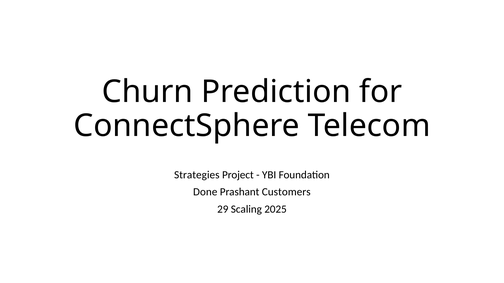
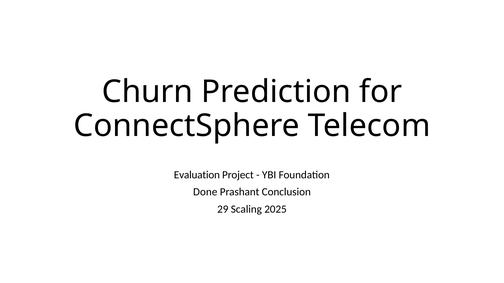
Strategies: Strategies -> Evaluation
Customers: Customers -> Conclusion
